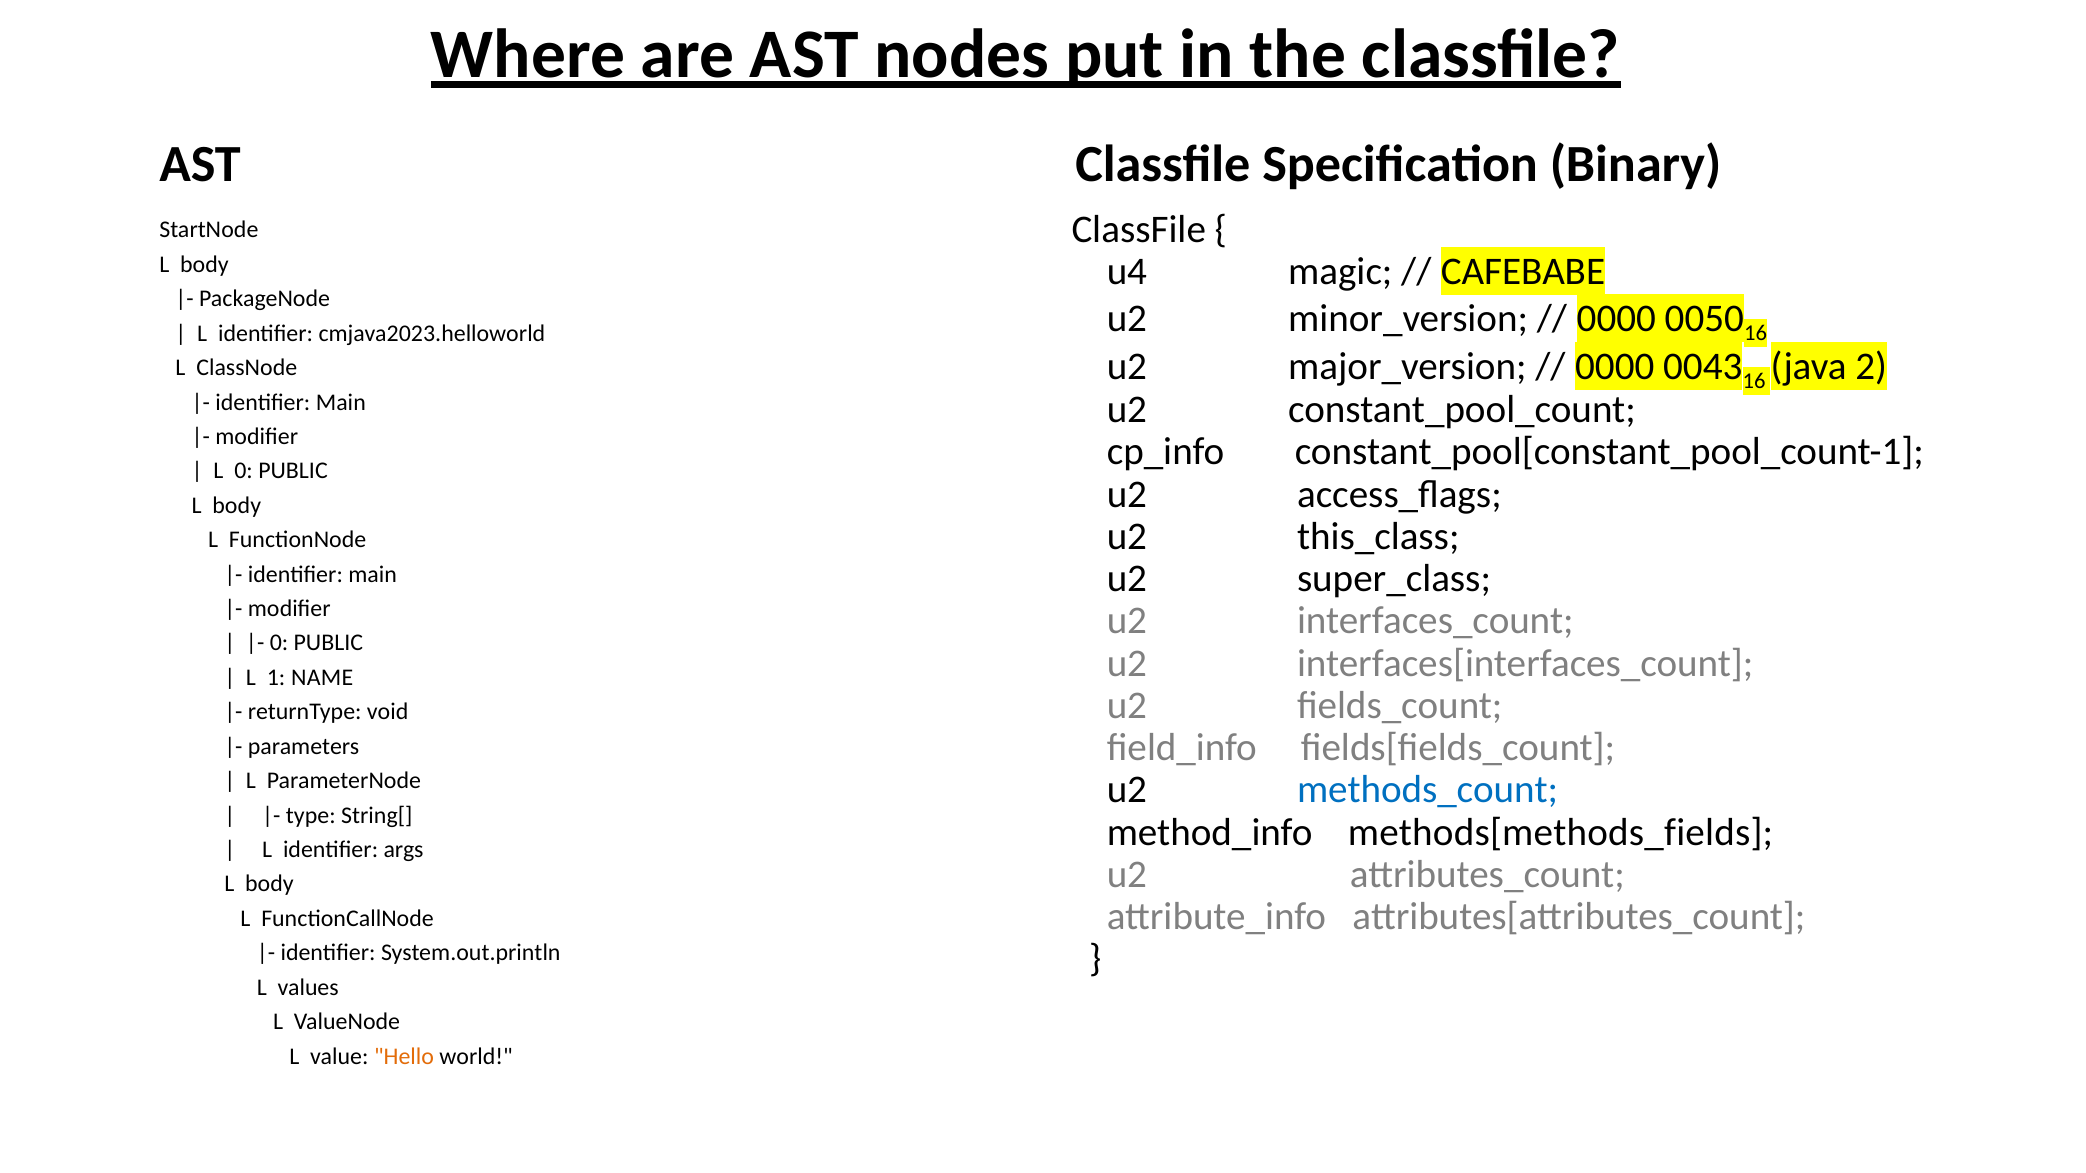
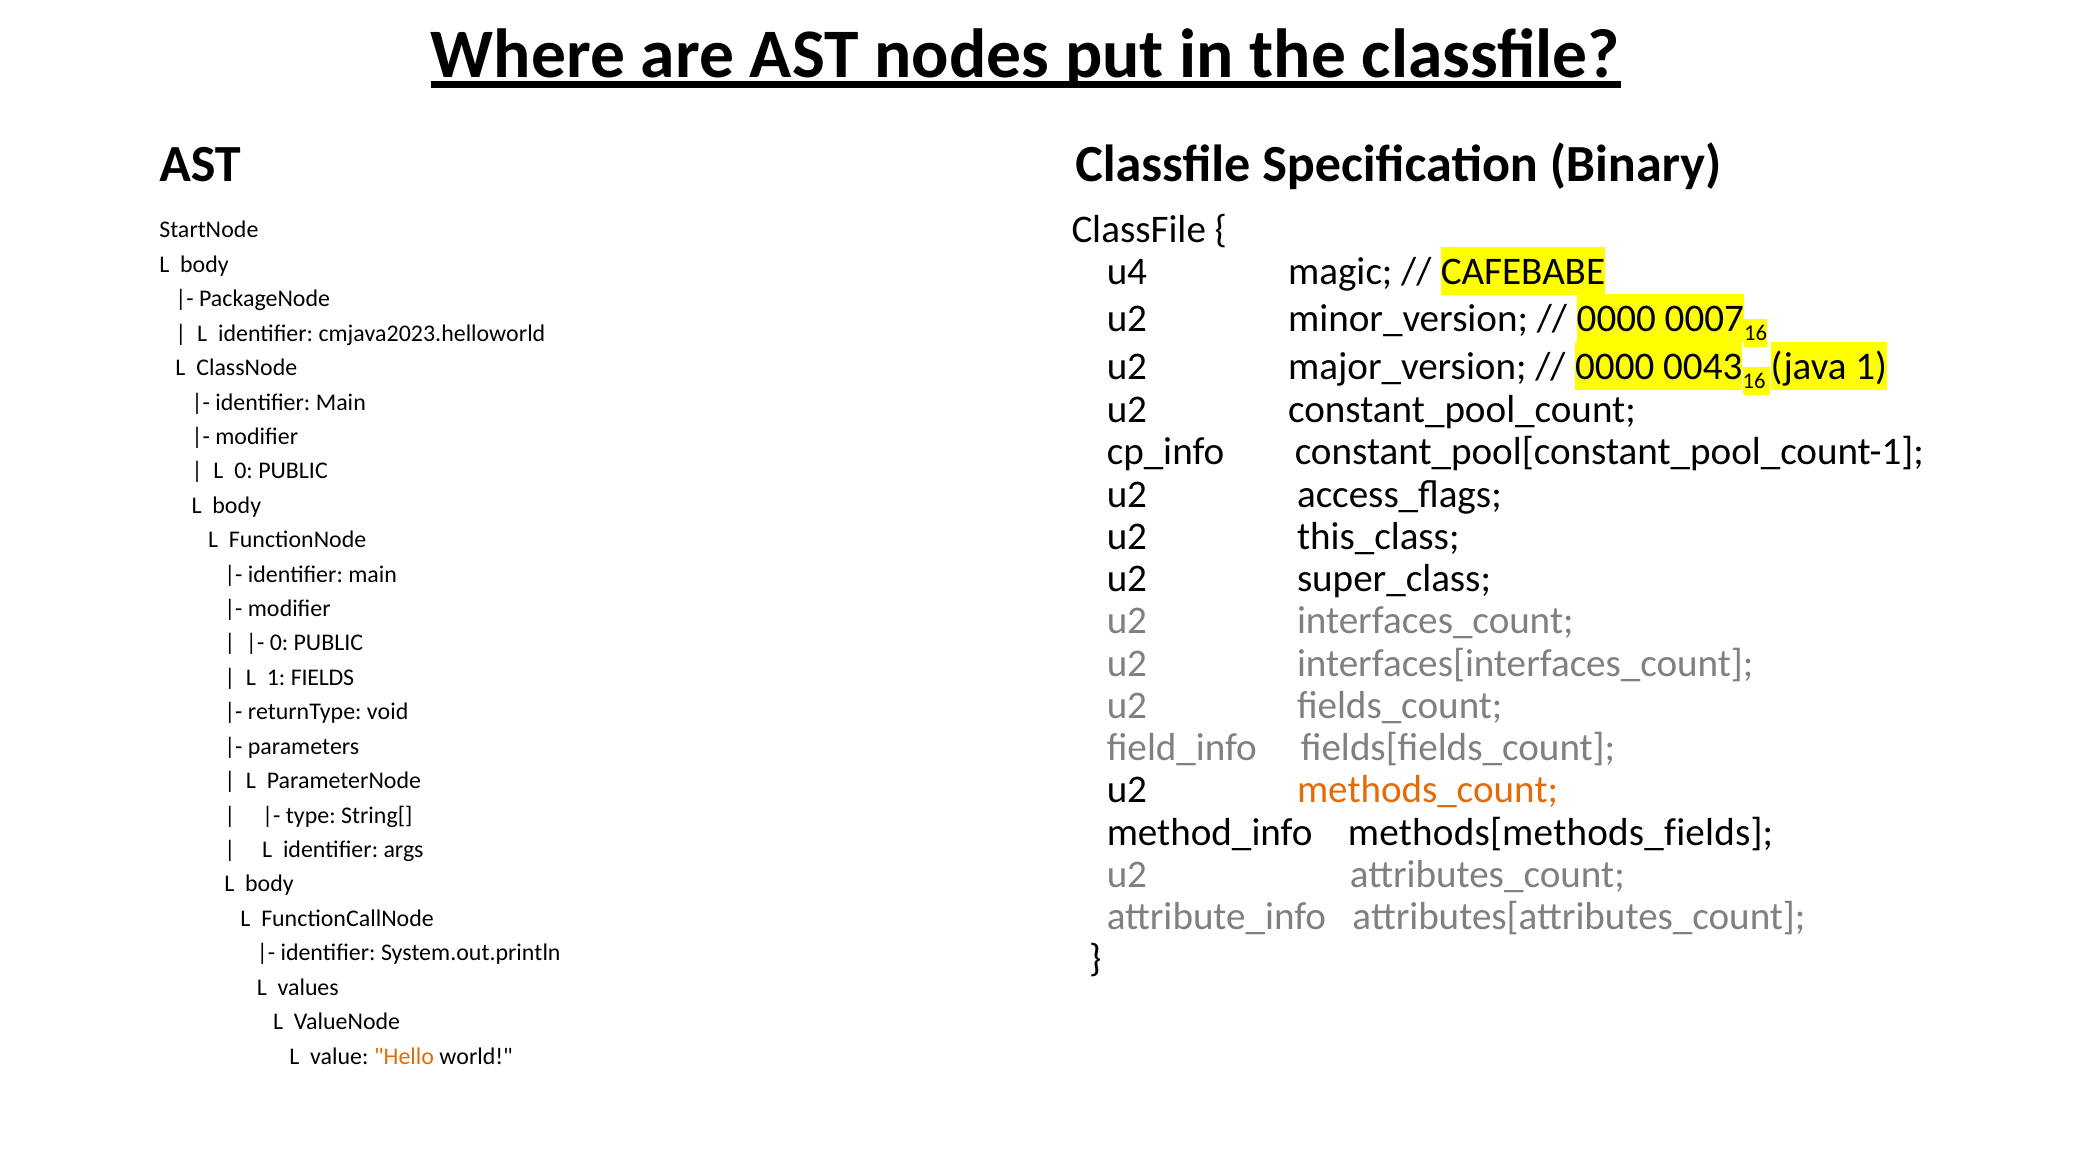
0050: 0050 -> 0007
java 2: 2 -> 1
NAME: NAME -> FIELDS
methods_count colour: blue -> orange
